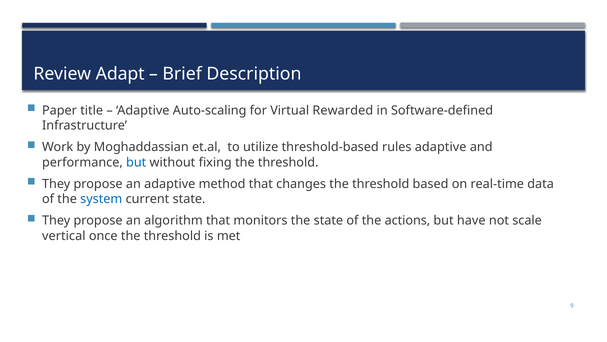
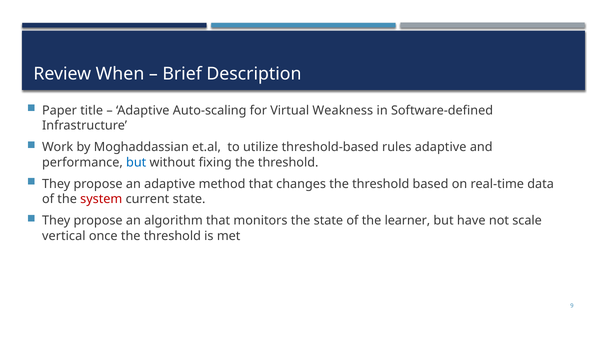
Adapt: Adapt -> When
Rewarded: Rewarded -> Weakness
system colour: blue -> red
actions: actions -> learner
